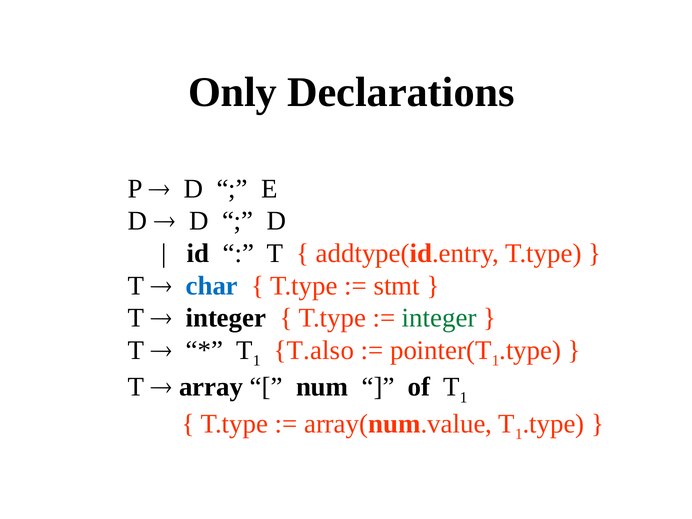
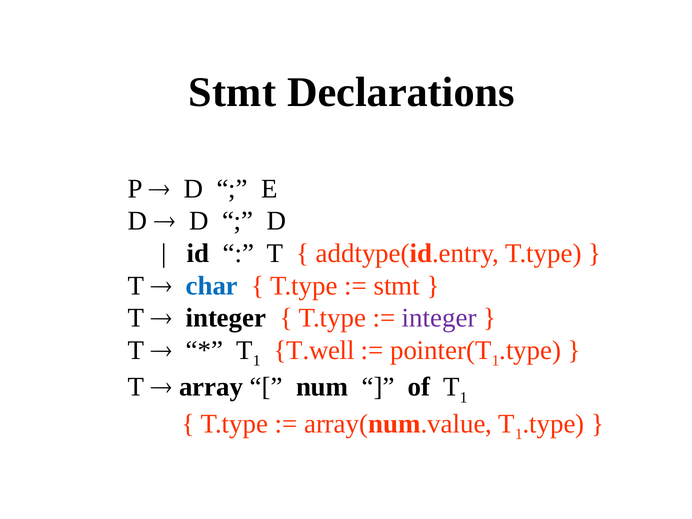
Only at (232, 92): Only -> Stmt
integer at (439, 318) colour: green -> purple
T.also: T.also -> T.well
